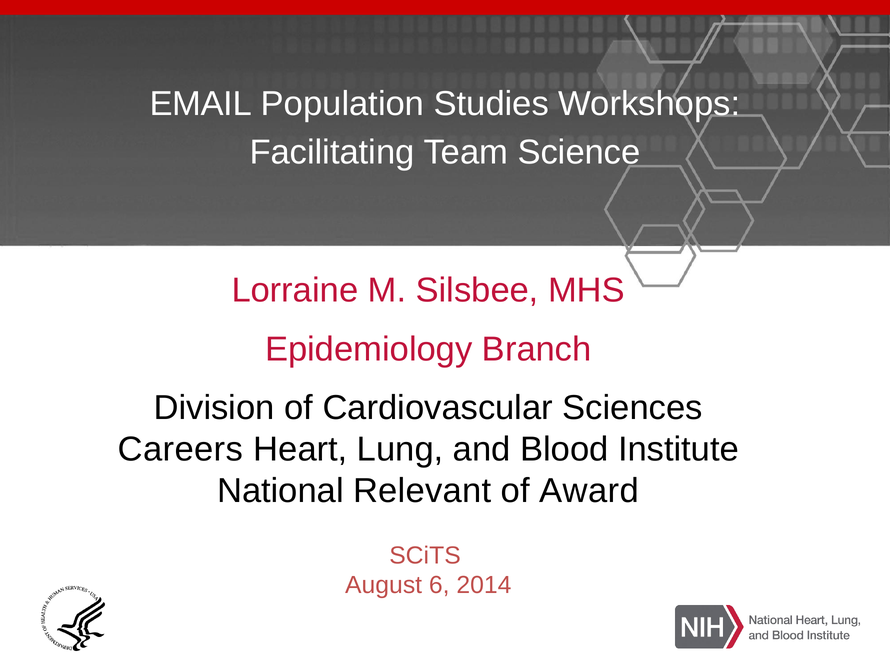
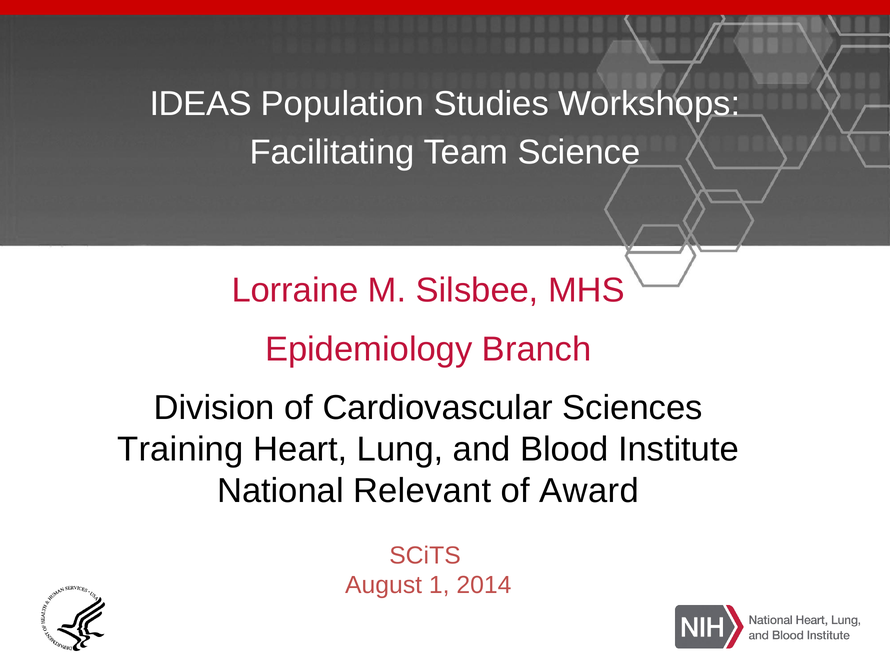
EMAIL: EMAIL -> IDEAS
Careers: Careers -> Training
6: 6 -> 1
